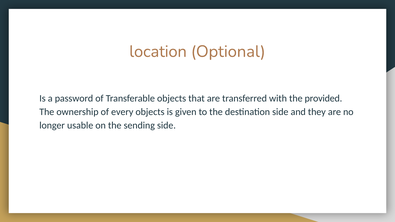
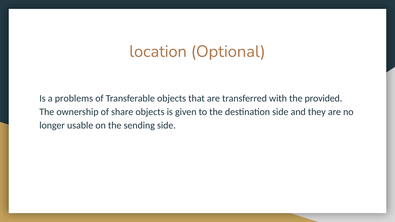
password: password -> problems
every: every -> share
